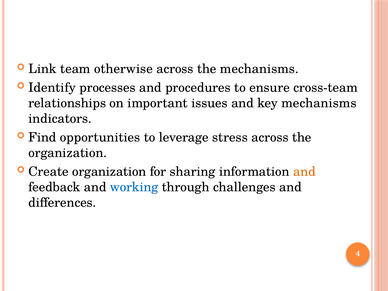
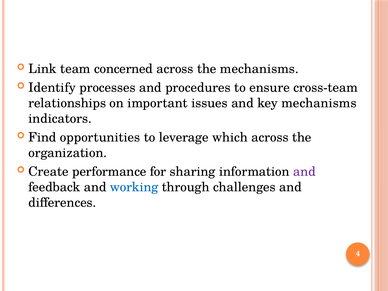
otherwise: otherwise -> concerned
stress: stress -> which
Create organization: organization -> performance
and at (304, 172) colour: orange -> purple
